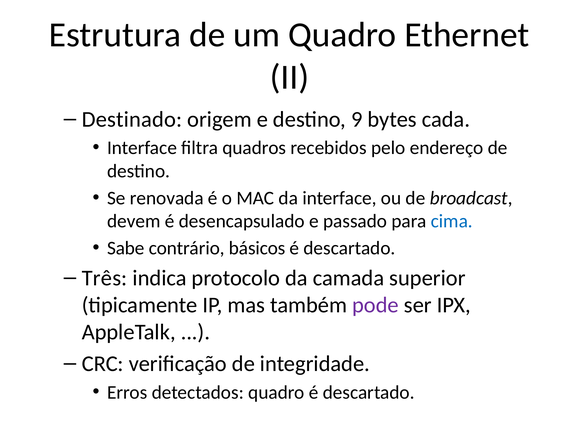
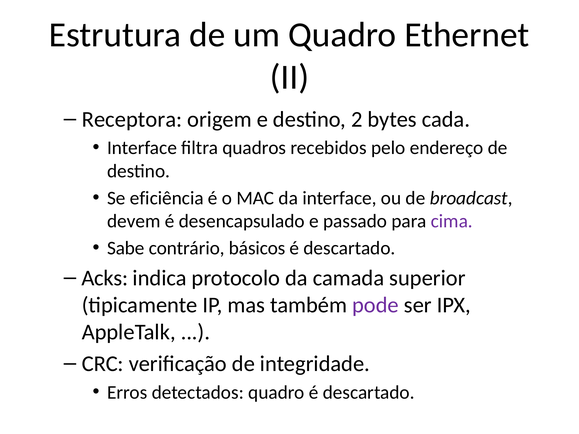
Destinado: Destinado -> Receptora
9: 9 -> 2
renovada: renovada -> eficiência
cima colour: blue -> purple
Três: Três -> Acks
